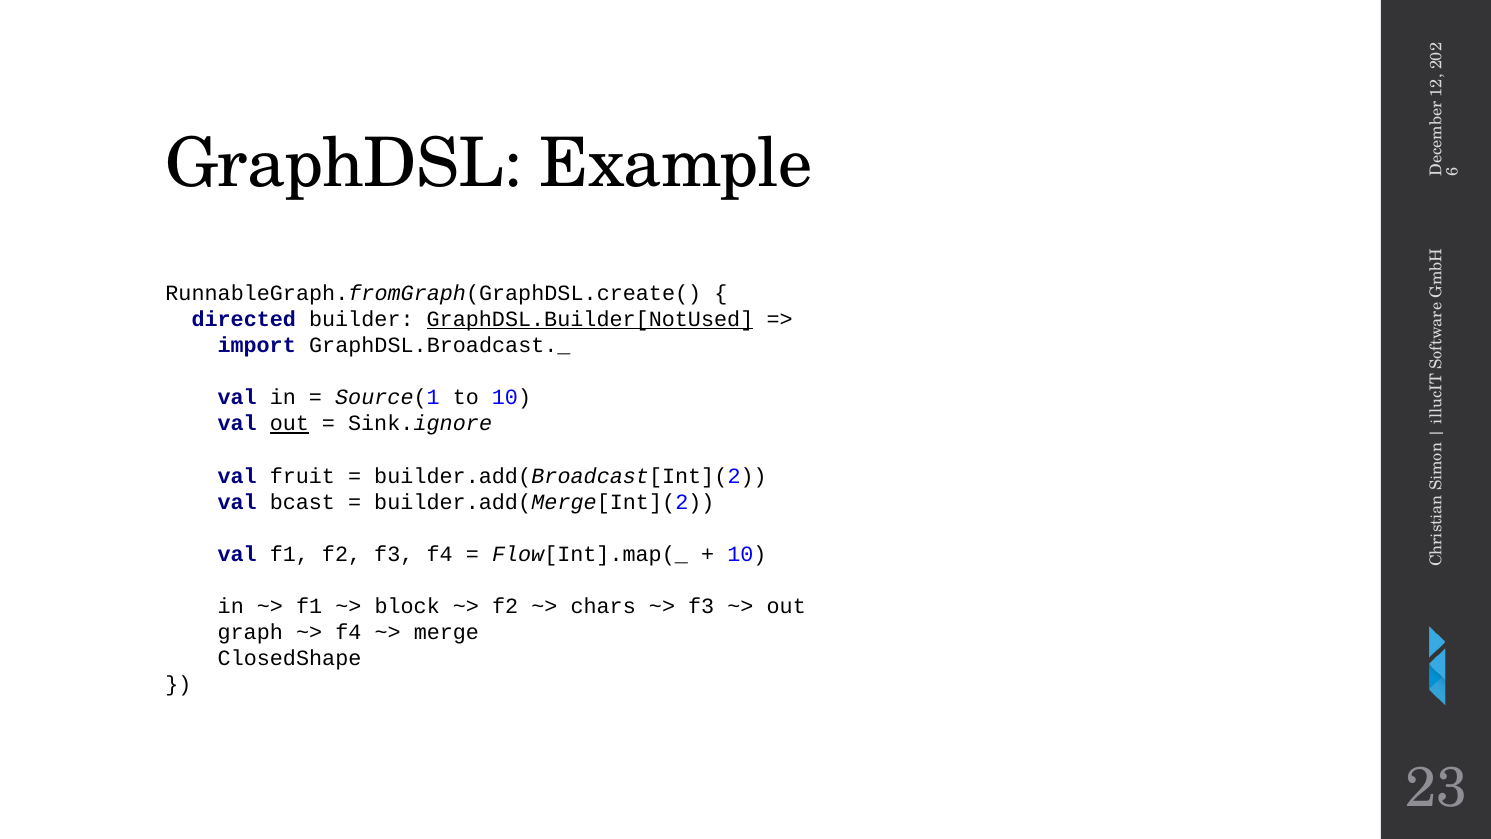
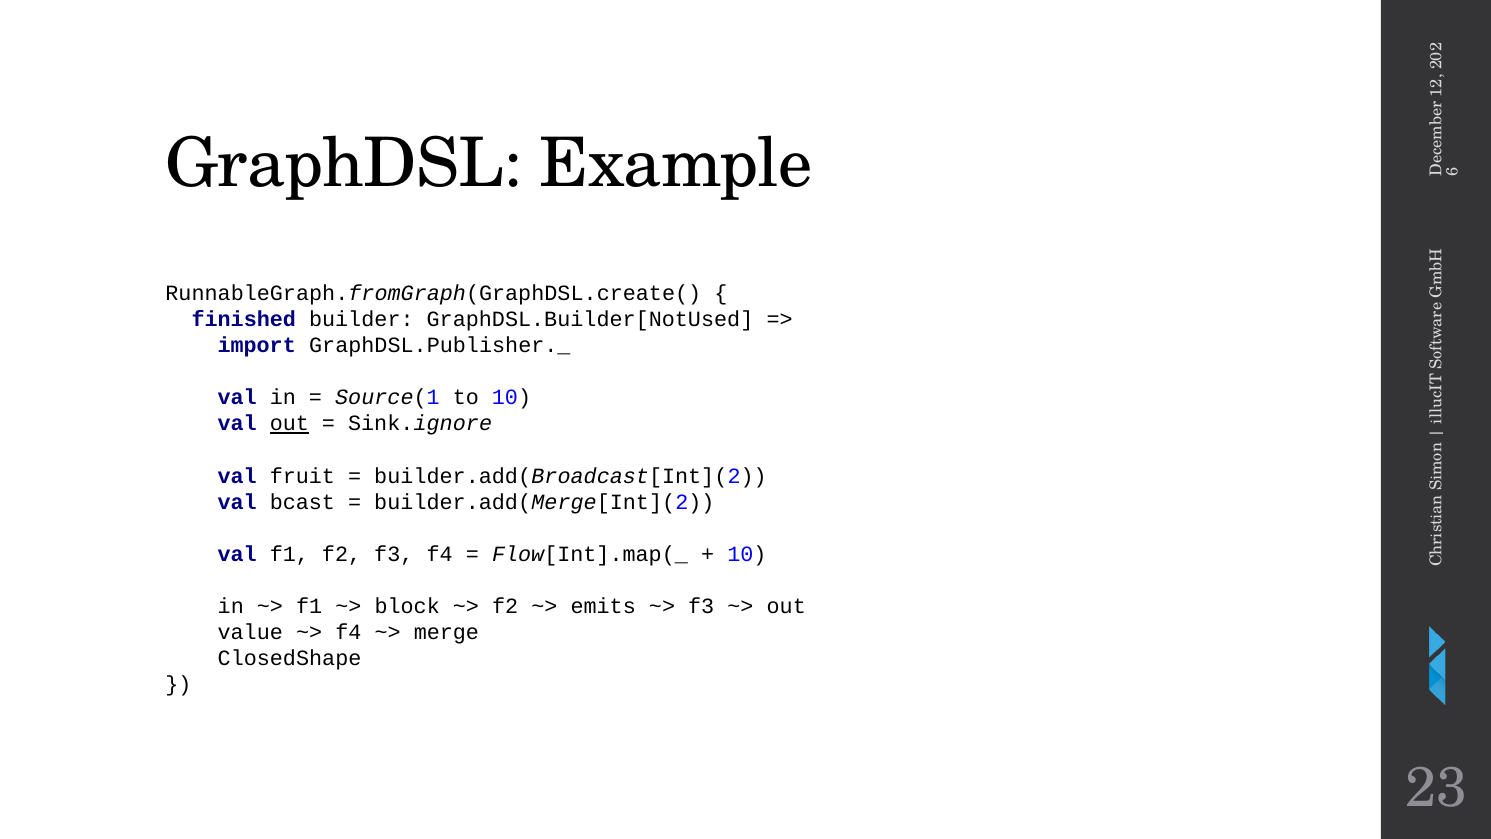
directed: directed -> finished
GraphDSL.Builder[NotUsed underline: present -> none
GraphDSL.Broadcast._: GraphDSL.Broadcast._ -> GraphDSL.Publisher._
chars: chars -> emits
graph: graph -> value
